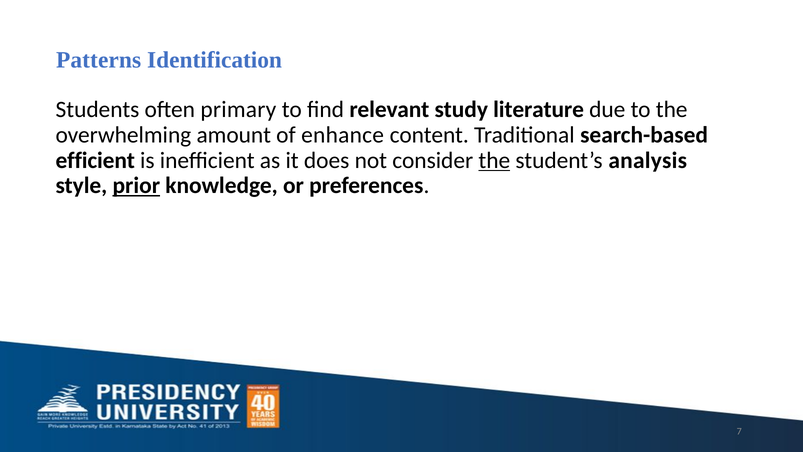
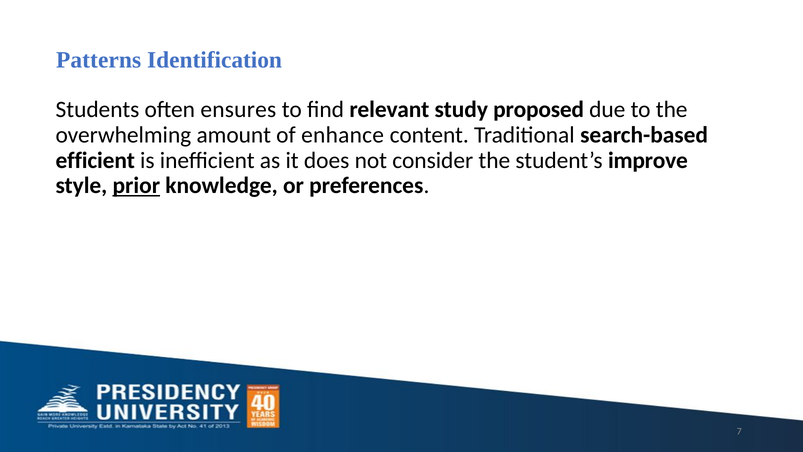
primary: primary -> ensures
literature: literature -> proposed
the at (494, 160) underline: present -> none
analysis: analysis -> improve
